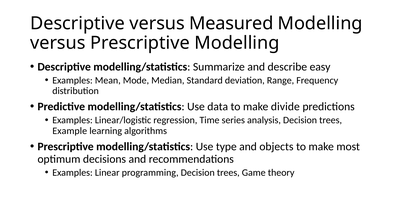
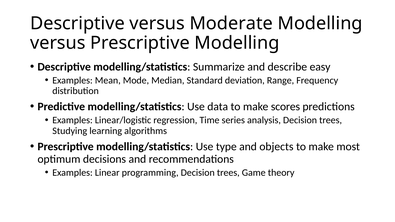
Measured: Measured -> Moderate
divide: divide -> scores
Example: Example -> Studying
